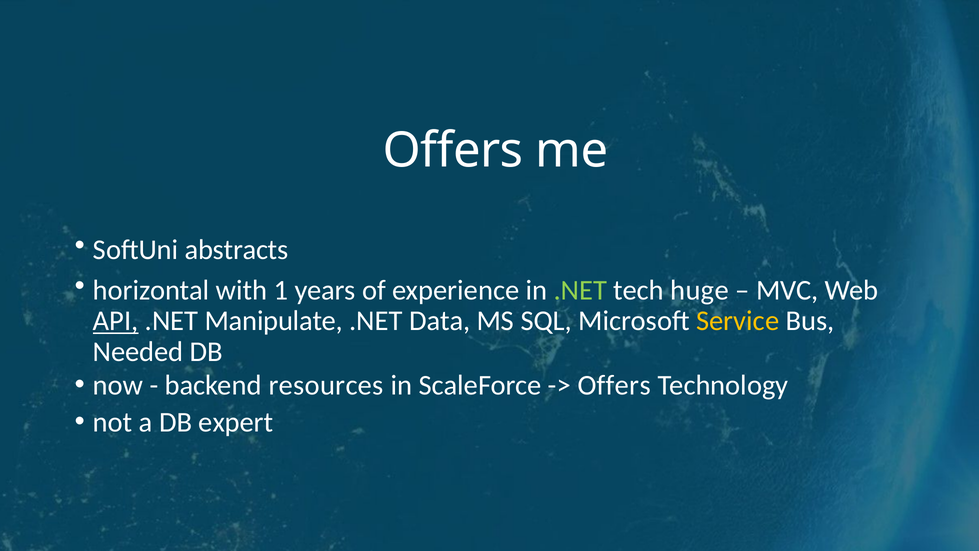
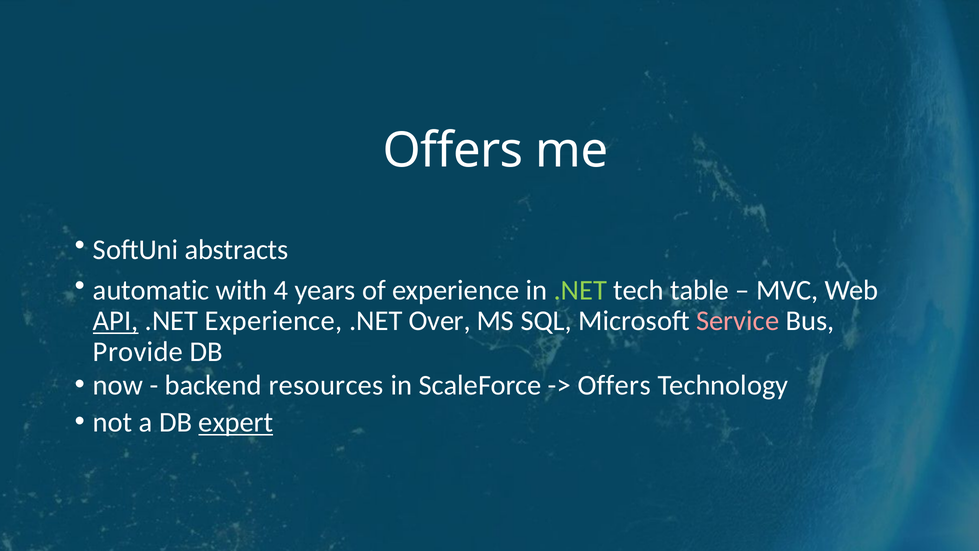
horizontal: horizontal -> automatic
1: 1 -> 4
huge: huge -> table
.NET Manipulate: Manipulate -> Experience
Data: Data -> Over
Service colour: yellow -> pink
Needed: Needed -> Provide
expert underline: none -> present
